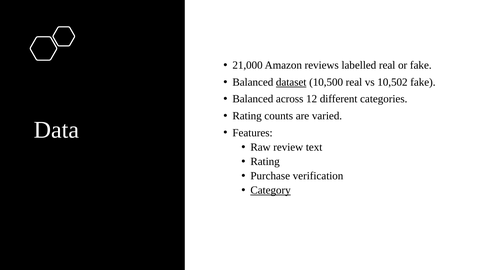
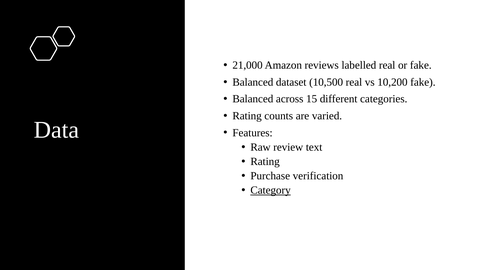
dataset underline: present -> none
10,502: 10,502 -> 10,200
12: 12 -> 15
